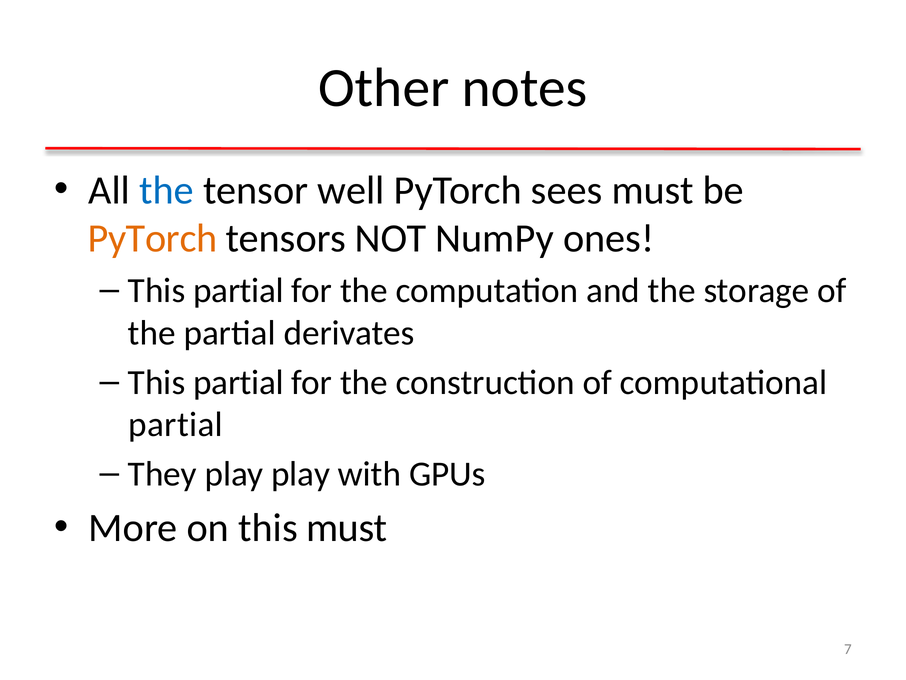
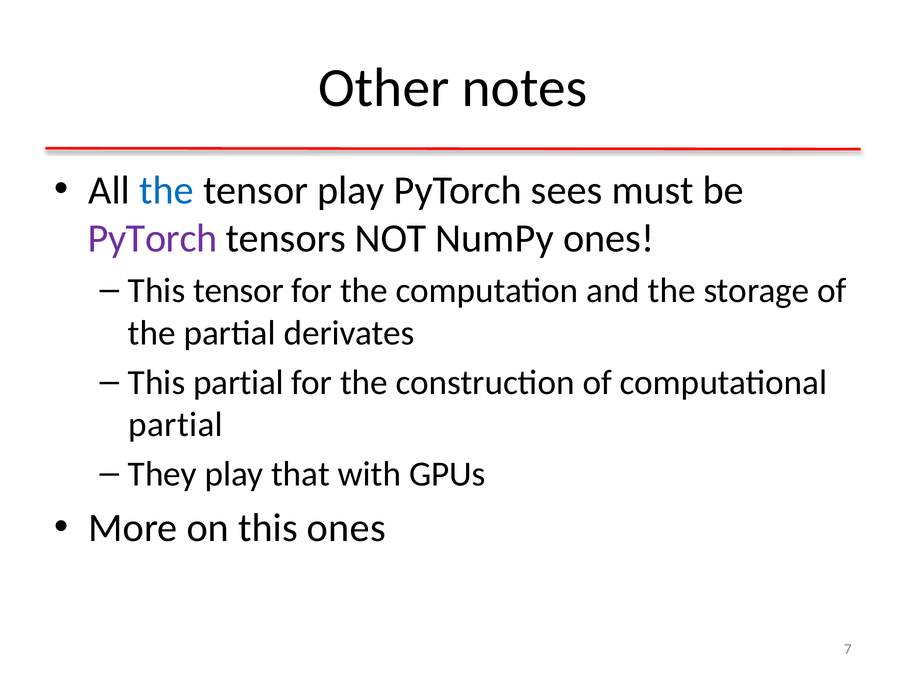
tensor well: well -> play
PyTorch at (153, 238) colour: orange -> purple
partial at (239, 290): partial -> tensor
play play: play -> that
this must: must -> ones
